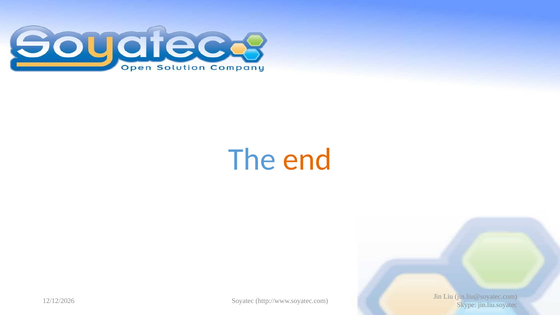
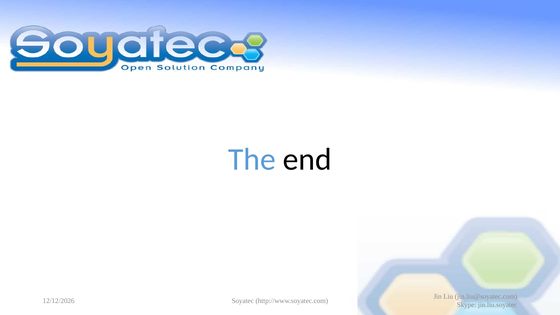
end colour: orange -> black
